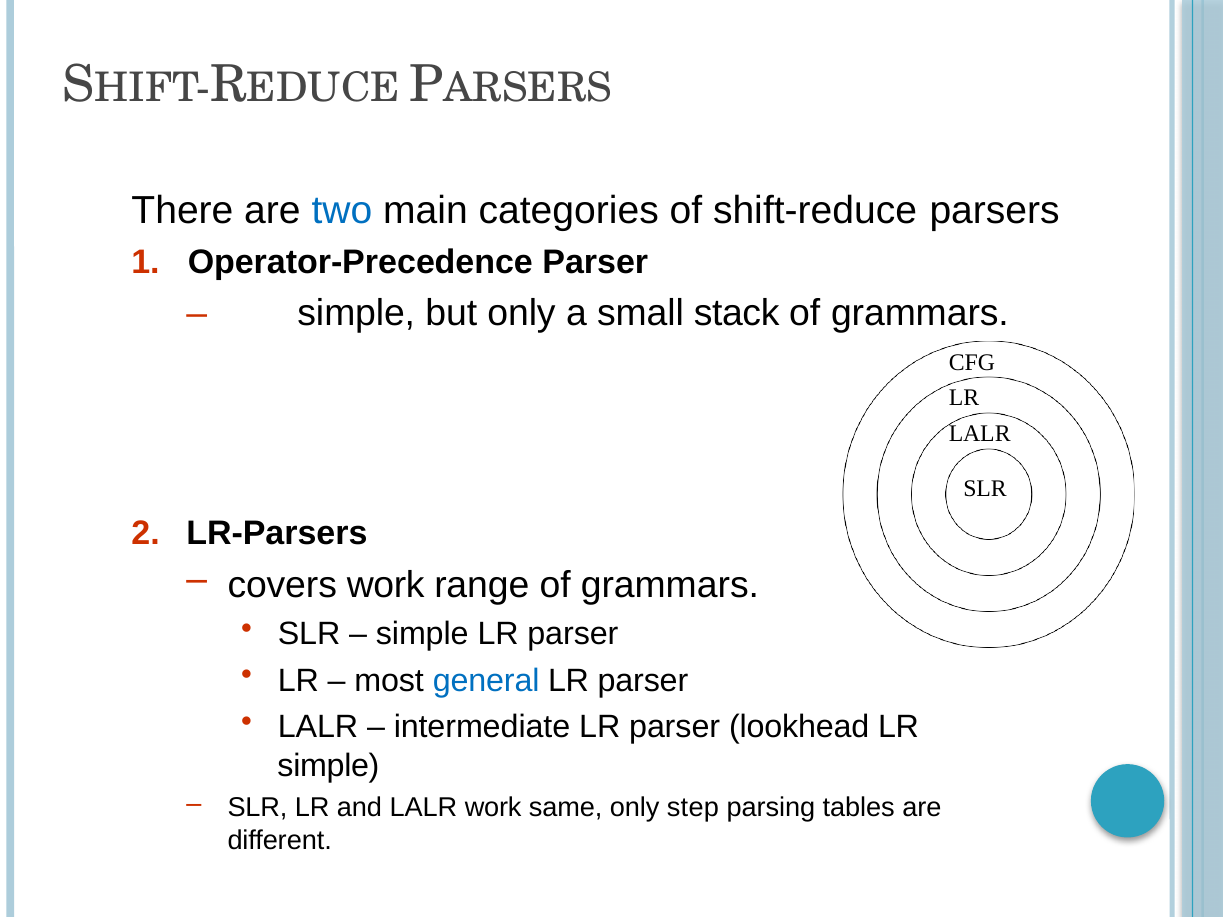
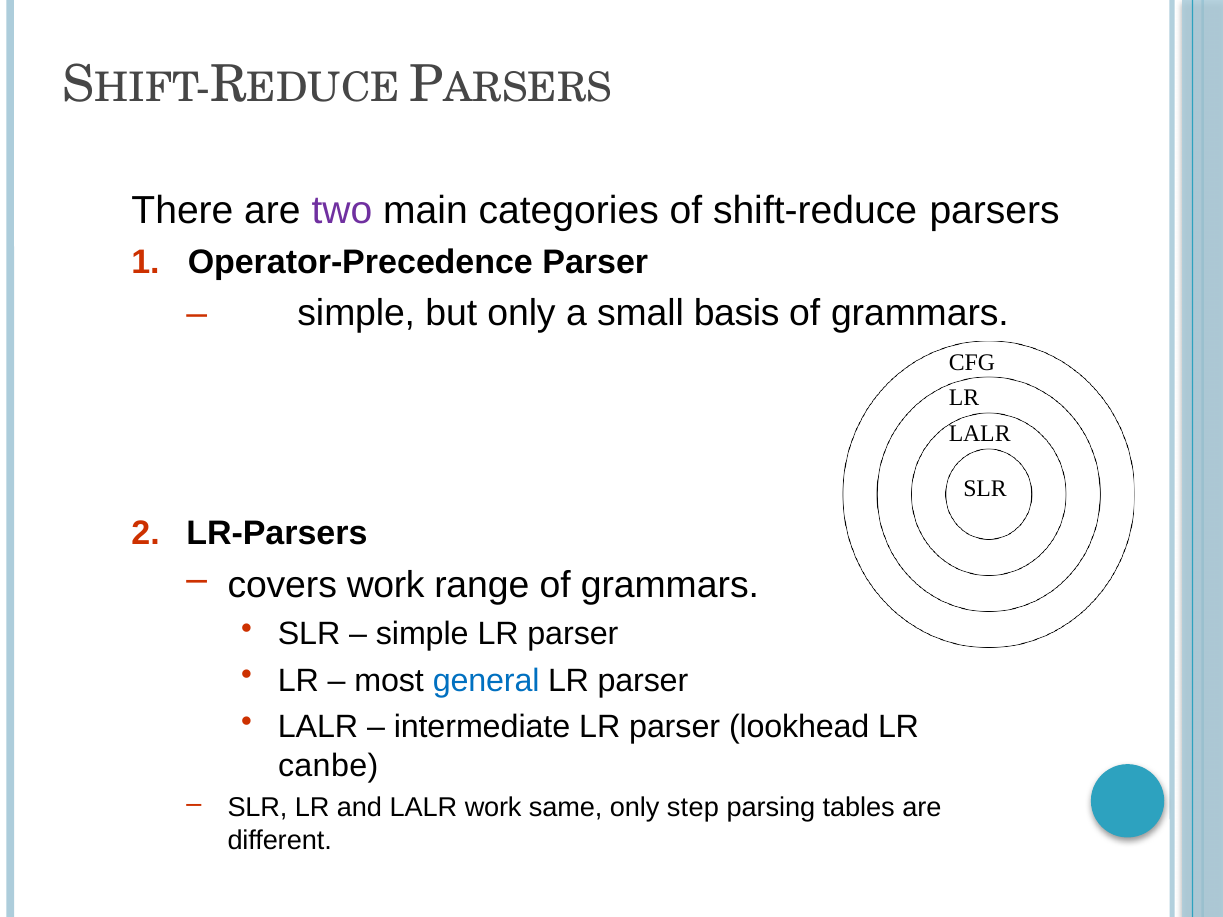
two colour: blue -> purple
stack: stack -> basis
simple at (328, 766): simple -> canbe
